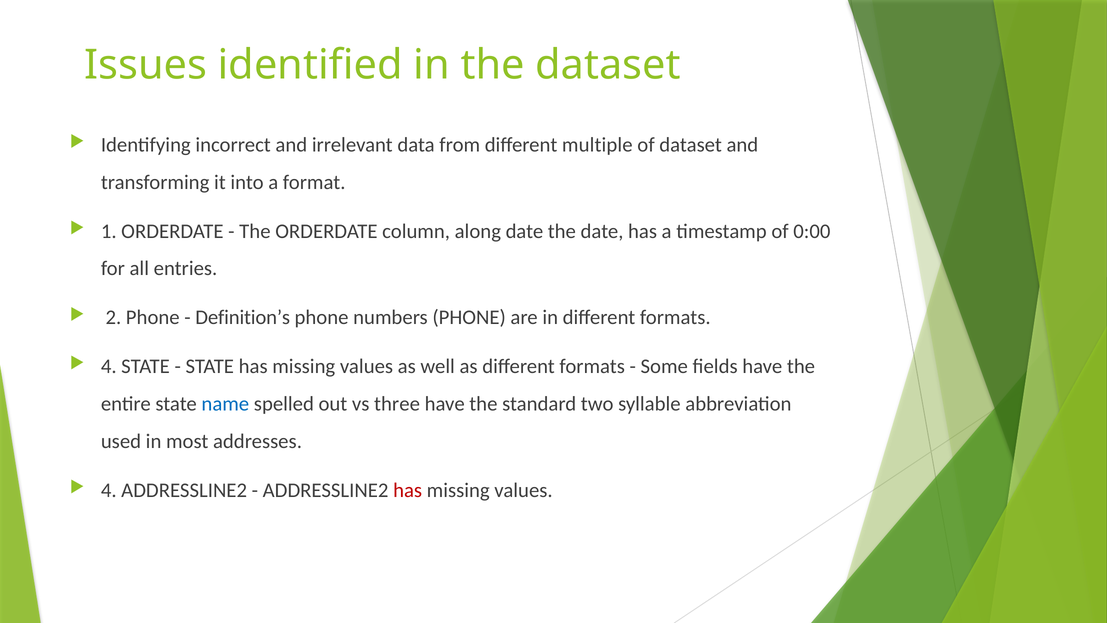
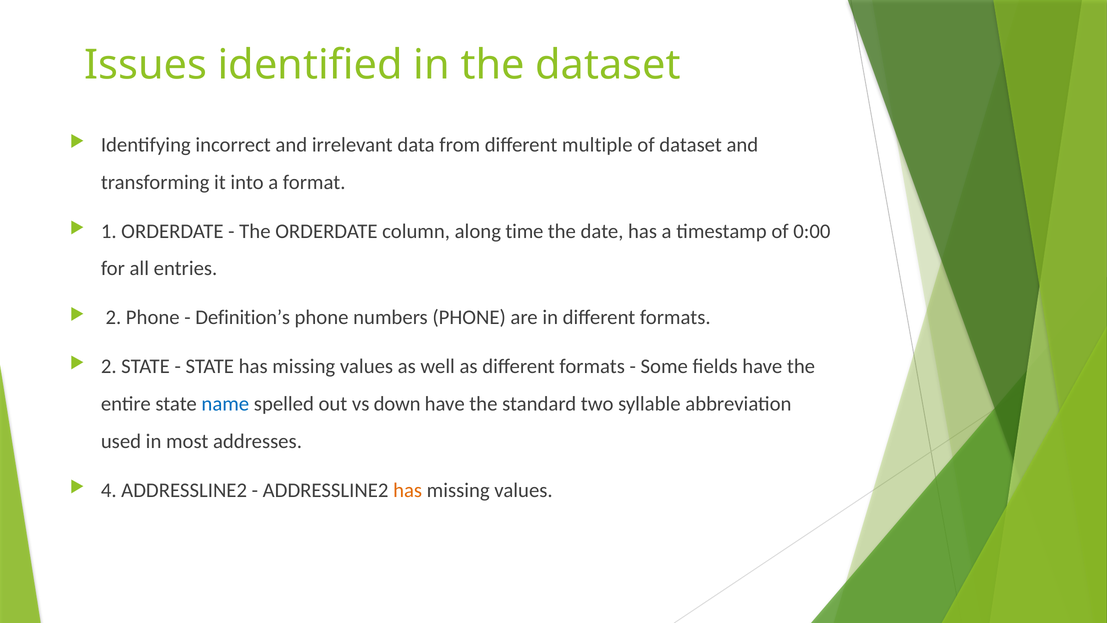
along date: date -> time
4 at (109, 366): 4 -> 2
three: three -> down
has at (408, 490) colour: red -> orange
